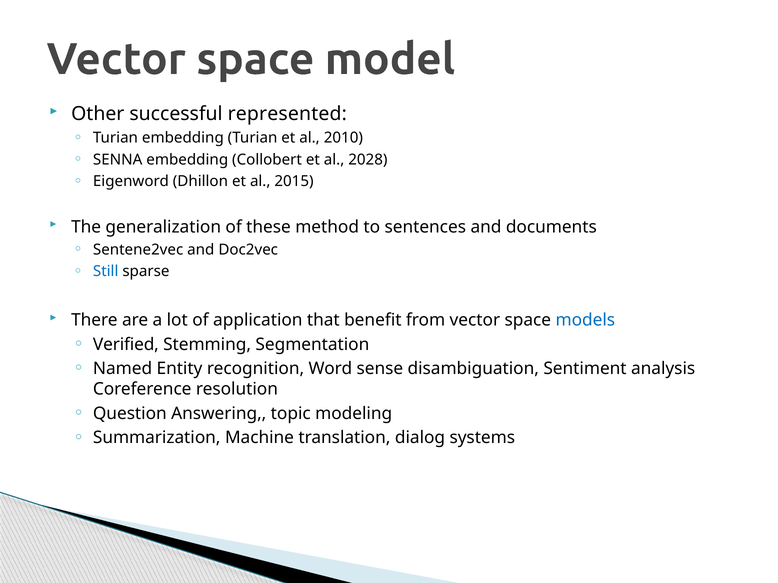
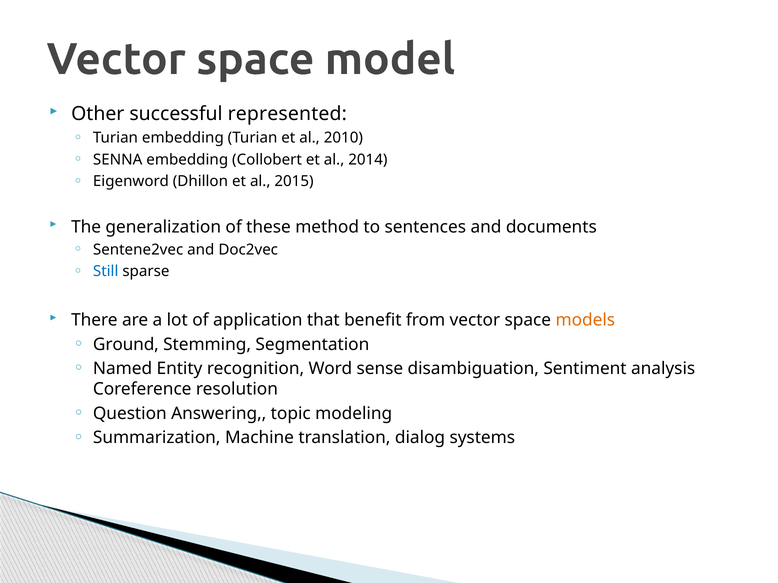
2028: 2028 -> 2014
models colour: blue -> orange
Verified: Verified -> Ground
